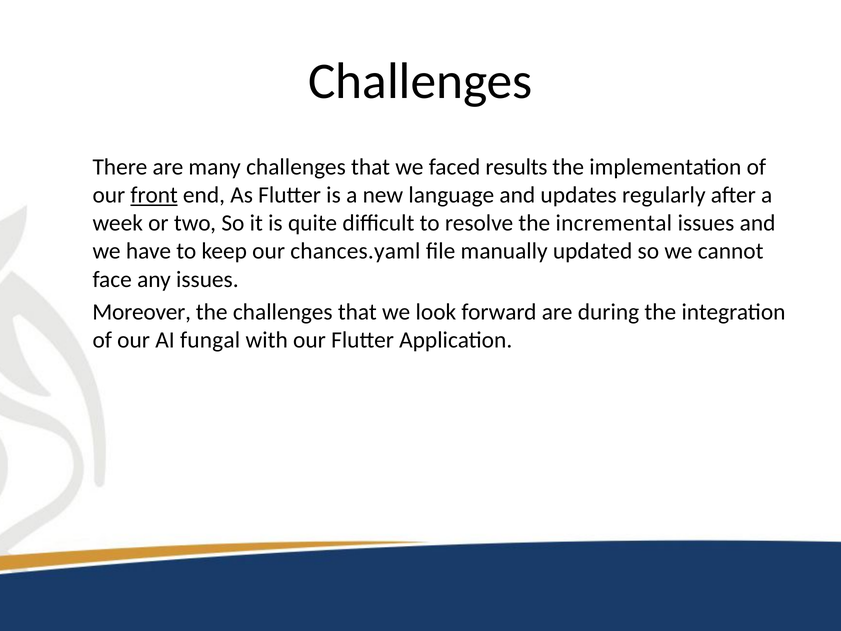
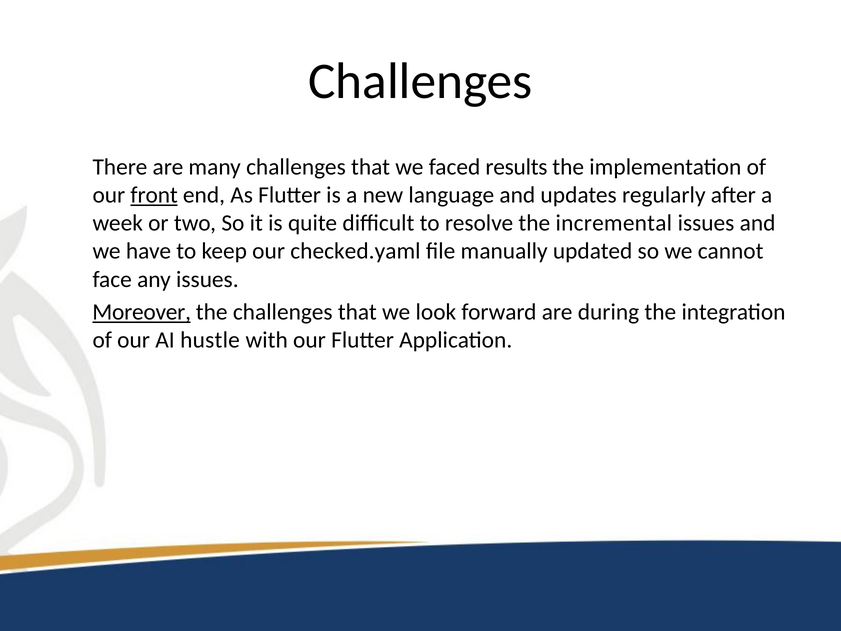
chances.yaml: chances.yaml -> checked.yaml
Moreover underline: none -> present
fungal: fungal -> hustle
